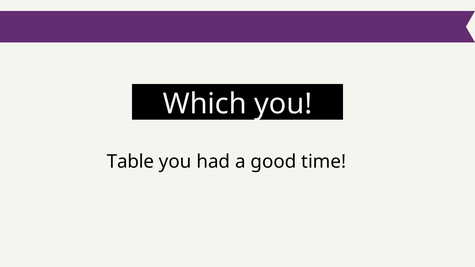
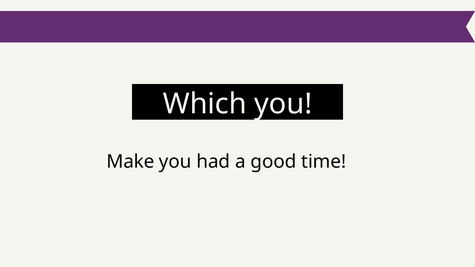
Table: Table -> Make
